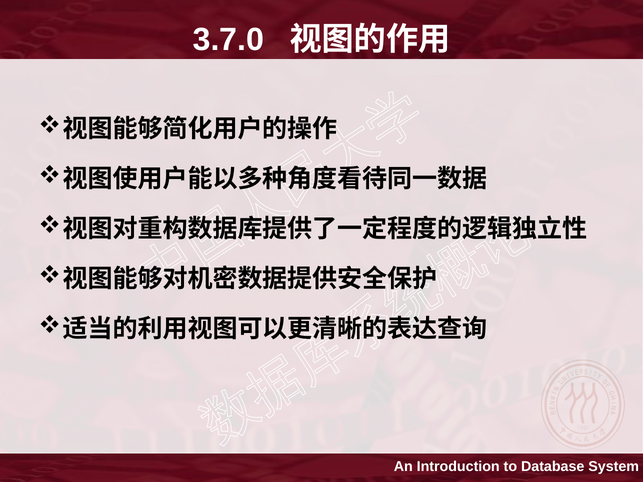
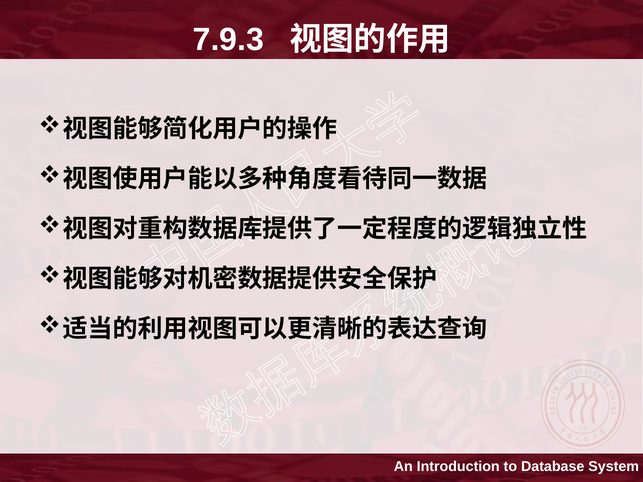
3.7.0: 3.7.0 -> 7.9.3
